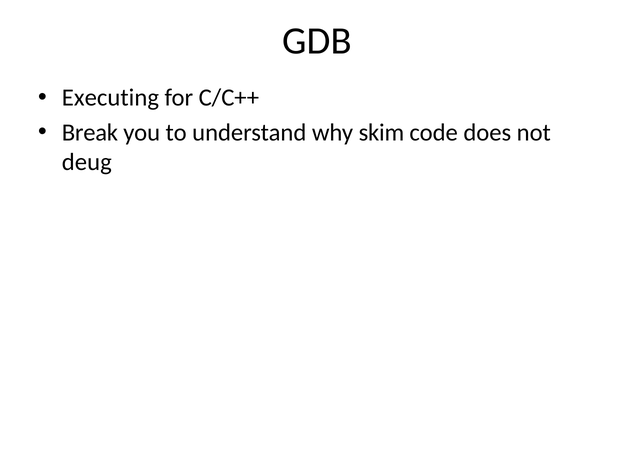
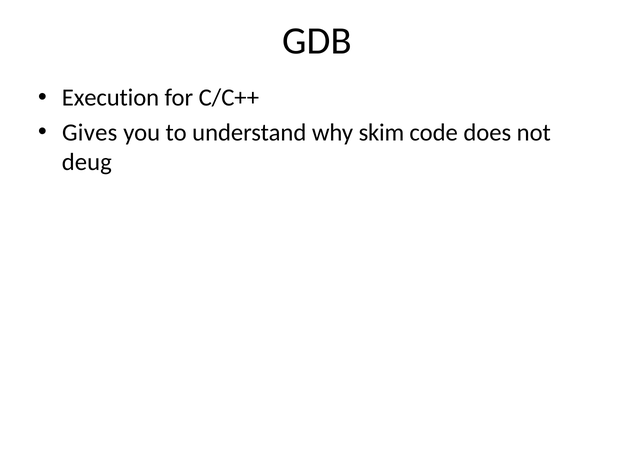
Executing: Executing -> Execution
Break: Break -> Gives
